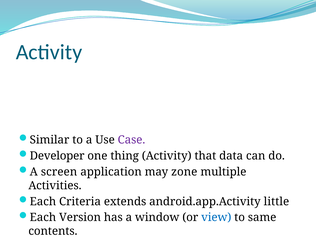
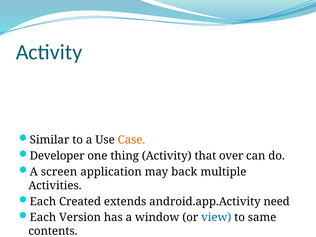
Case colour: purple -> orange
data: data -> over
zone: zone -> back
Criteria: Criteria -> Created
little: little -> need
